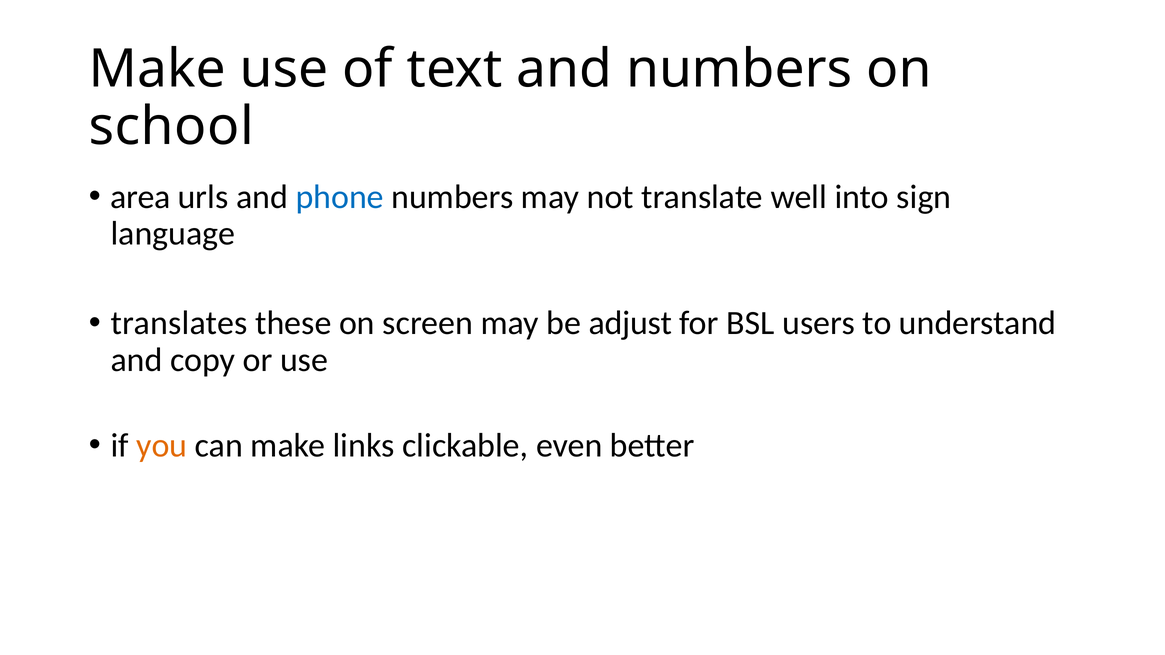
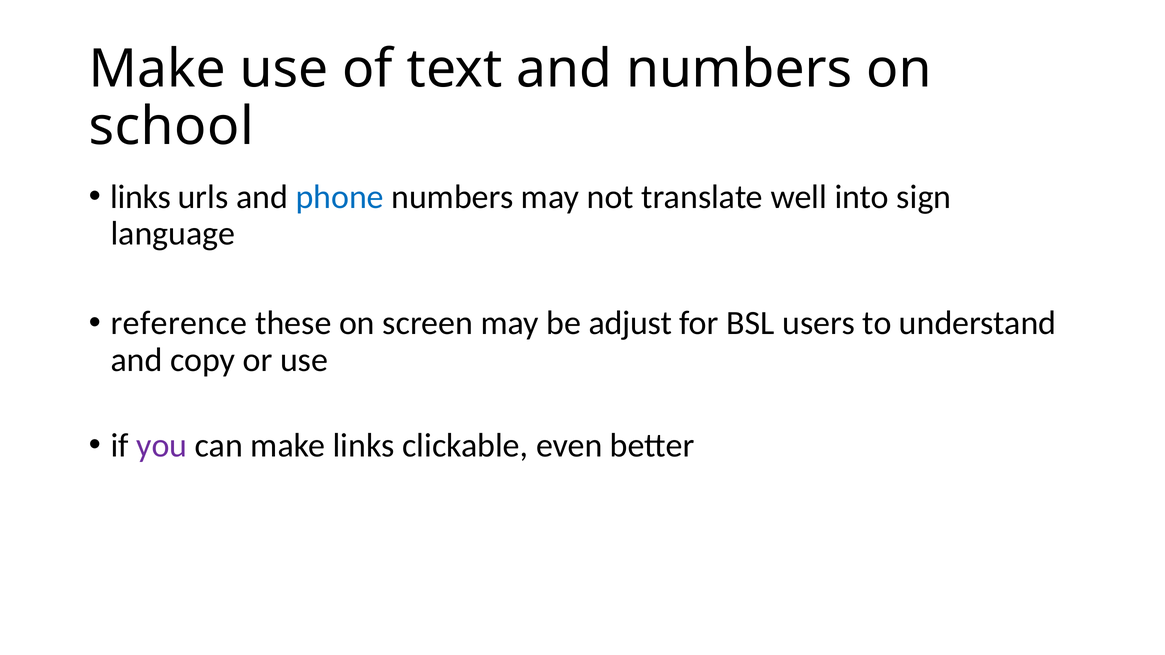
area at (141, 197): area -> links
translates: translates -> reference
you colour: orange -> purple
